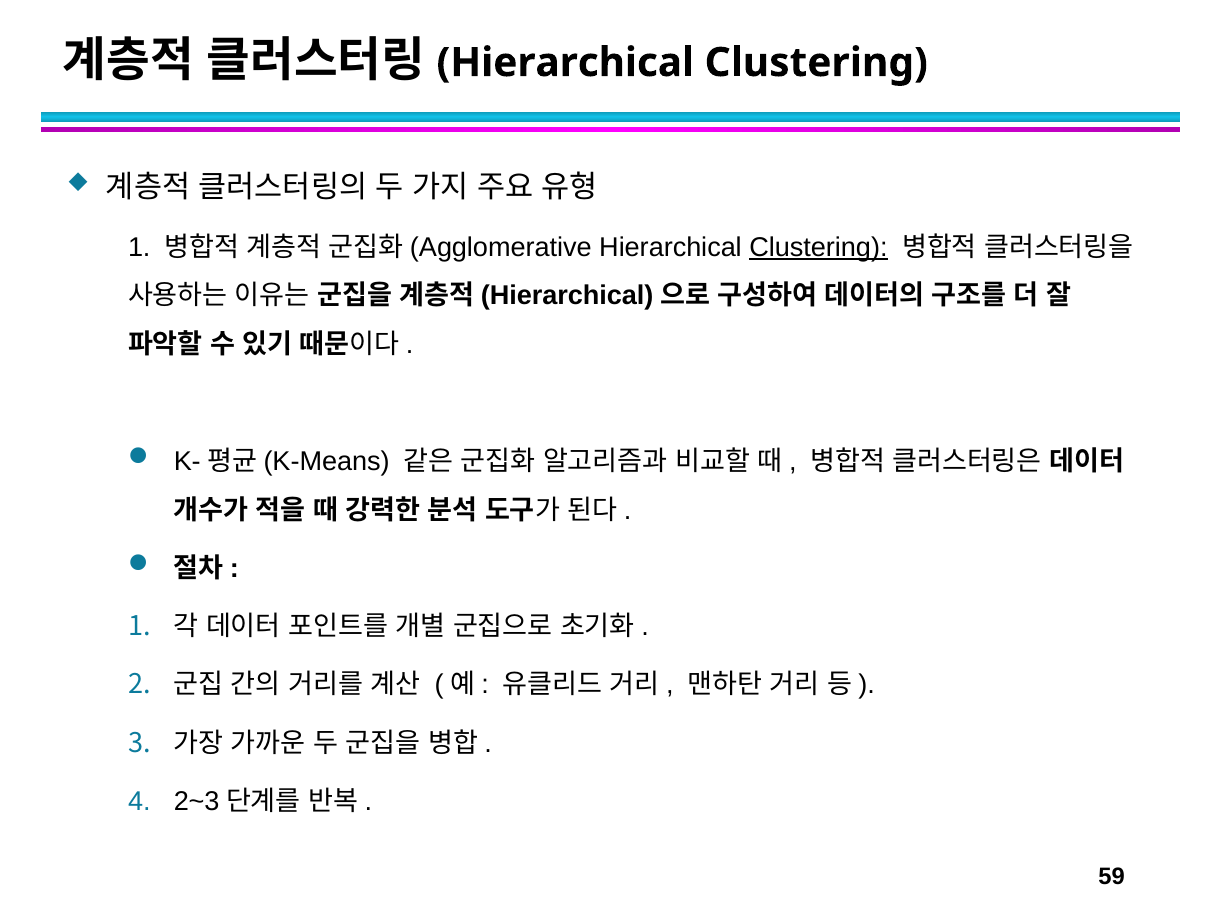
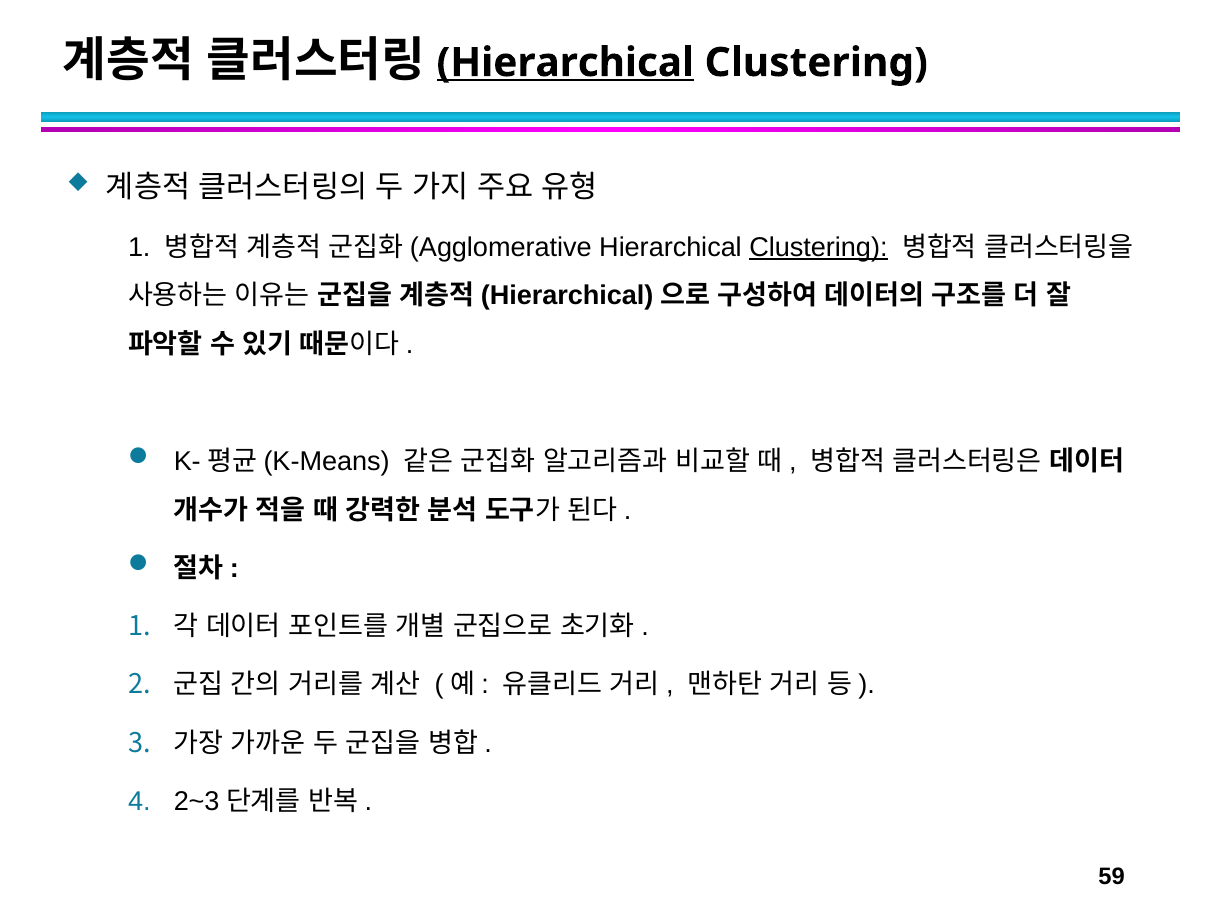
Hierarchical at (565, 63) underline: none -> present
